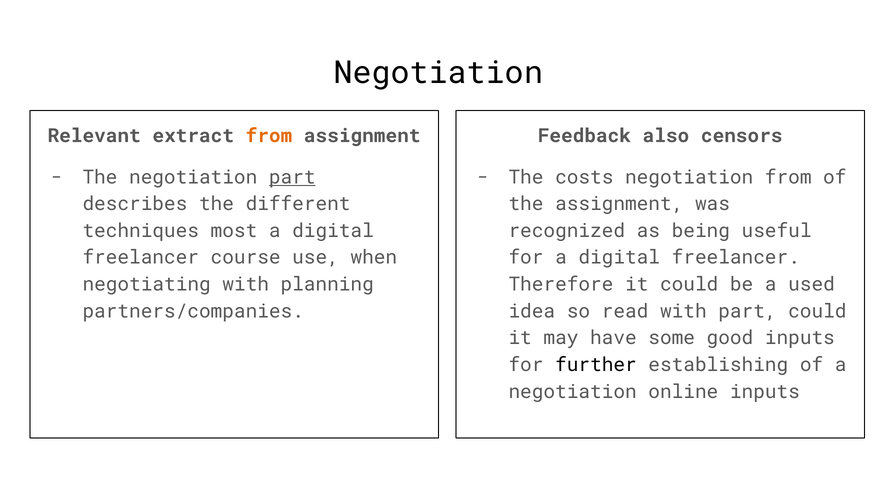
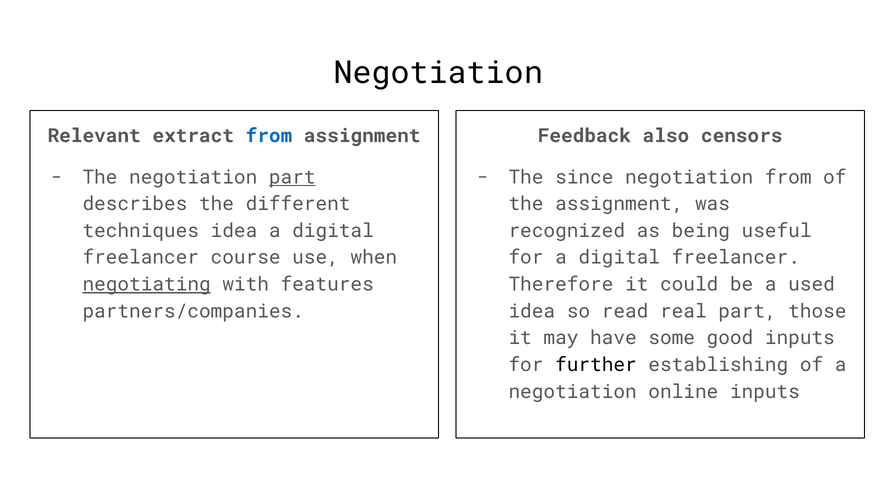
from at (269, 136) colour: orange -> blue
costs: costs -> since
techniques most: most -> idea
negotiating underline: none -> present
planning: planning -> features
read with: with -> real
part could: could -> those
